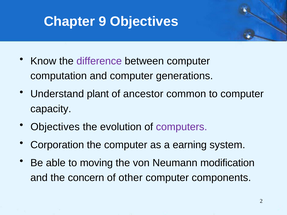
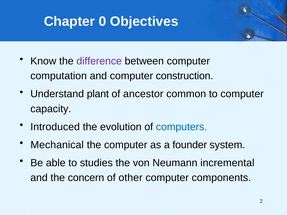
9: 9 -> 0
generations: generations -> construction
Objectives at (55, 127): Objectives -> Introduced
computers colour: purple -> blue
Corporation: Corporation -> Mechanical
earning: earning -> founder
moving: moving -> studies
modification: modification -> incremental
